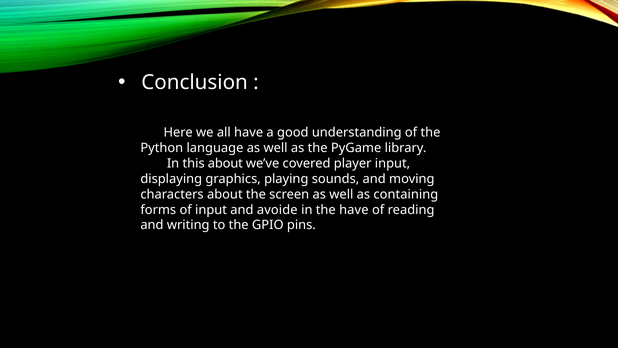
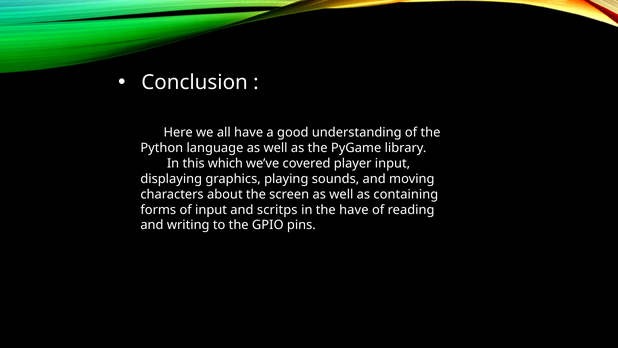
this about: about -> which
avoide: avoide -> scritps
